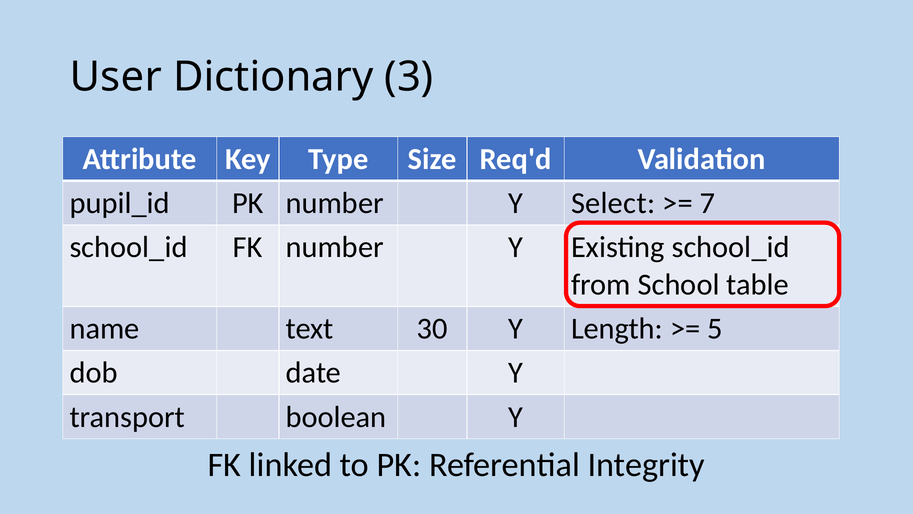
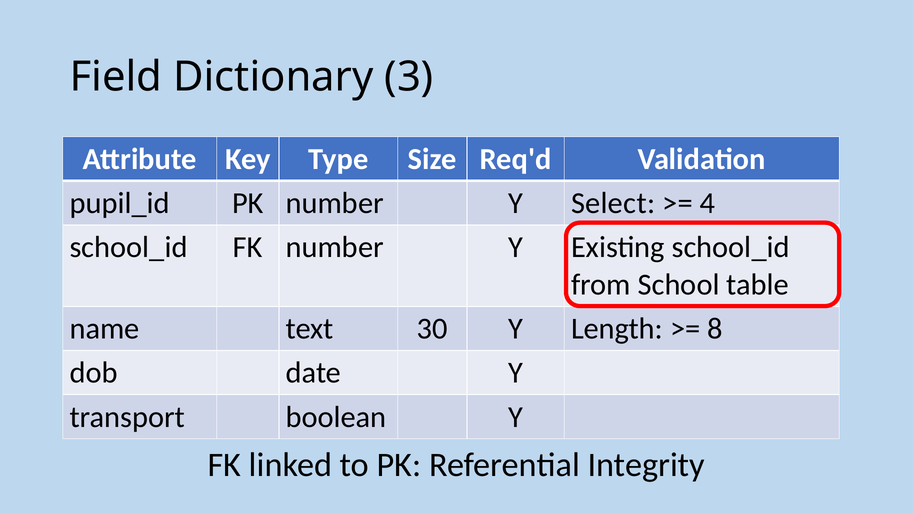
User: User -> Field
7: 7 -> 4
5: 5 -> 8
